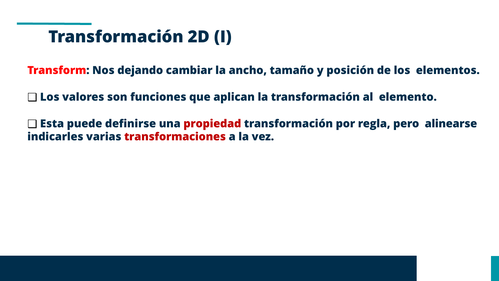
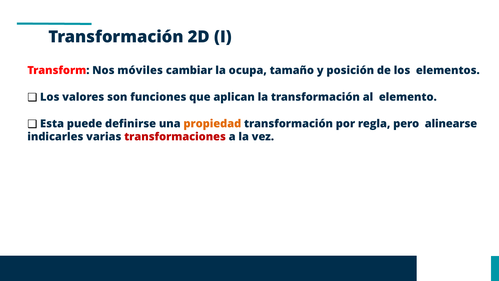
dejando: dejando -> móviles
ancho: ancho -> ocupa
propiedad colour: red -> orange
